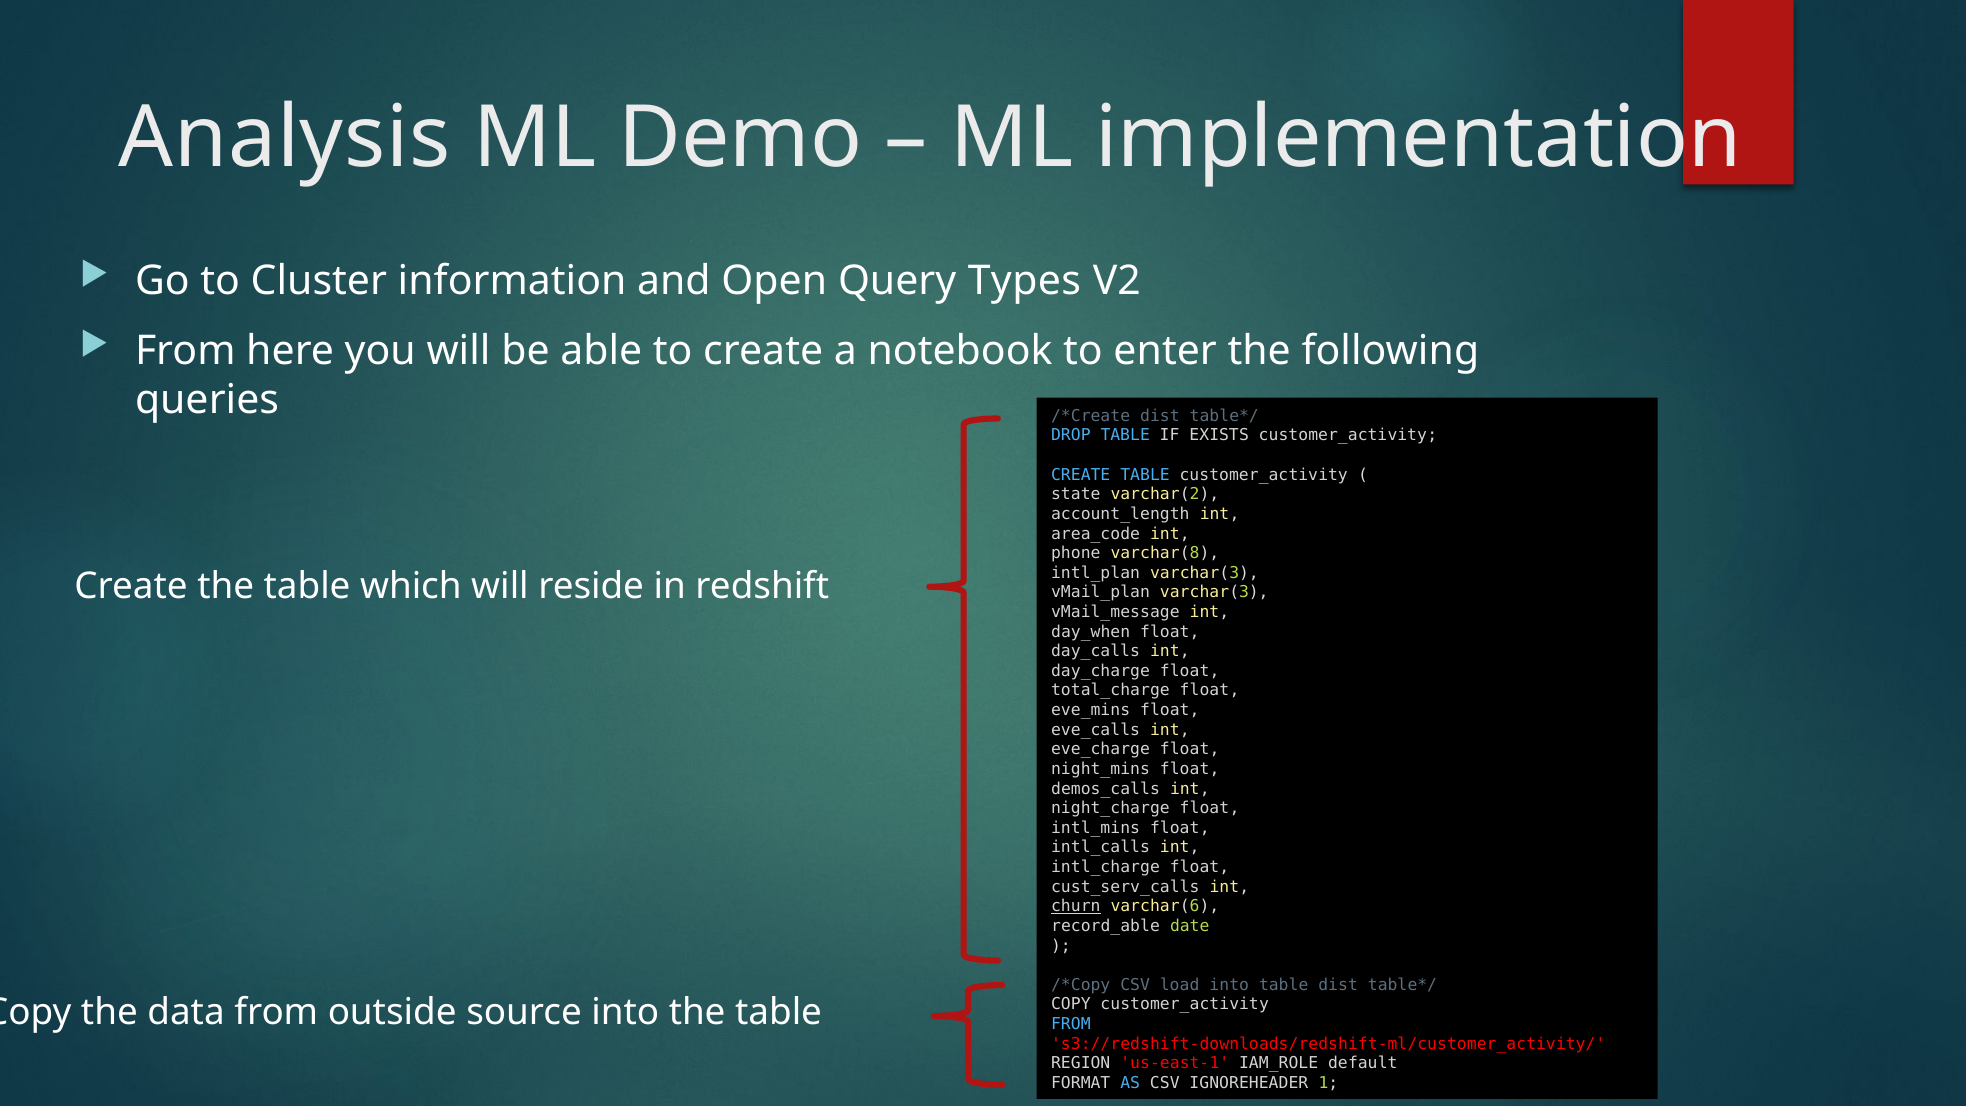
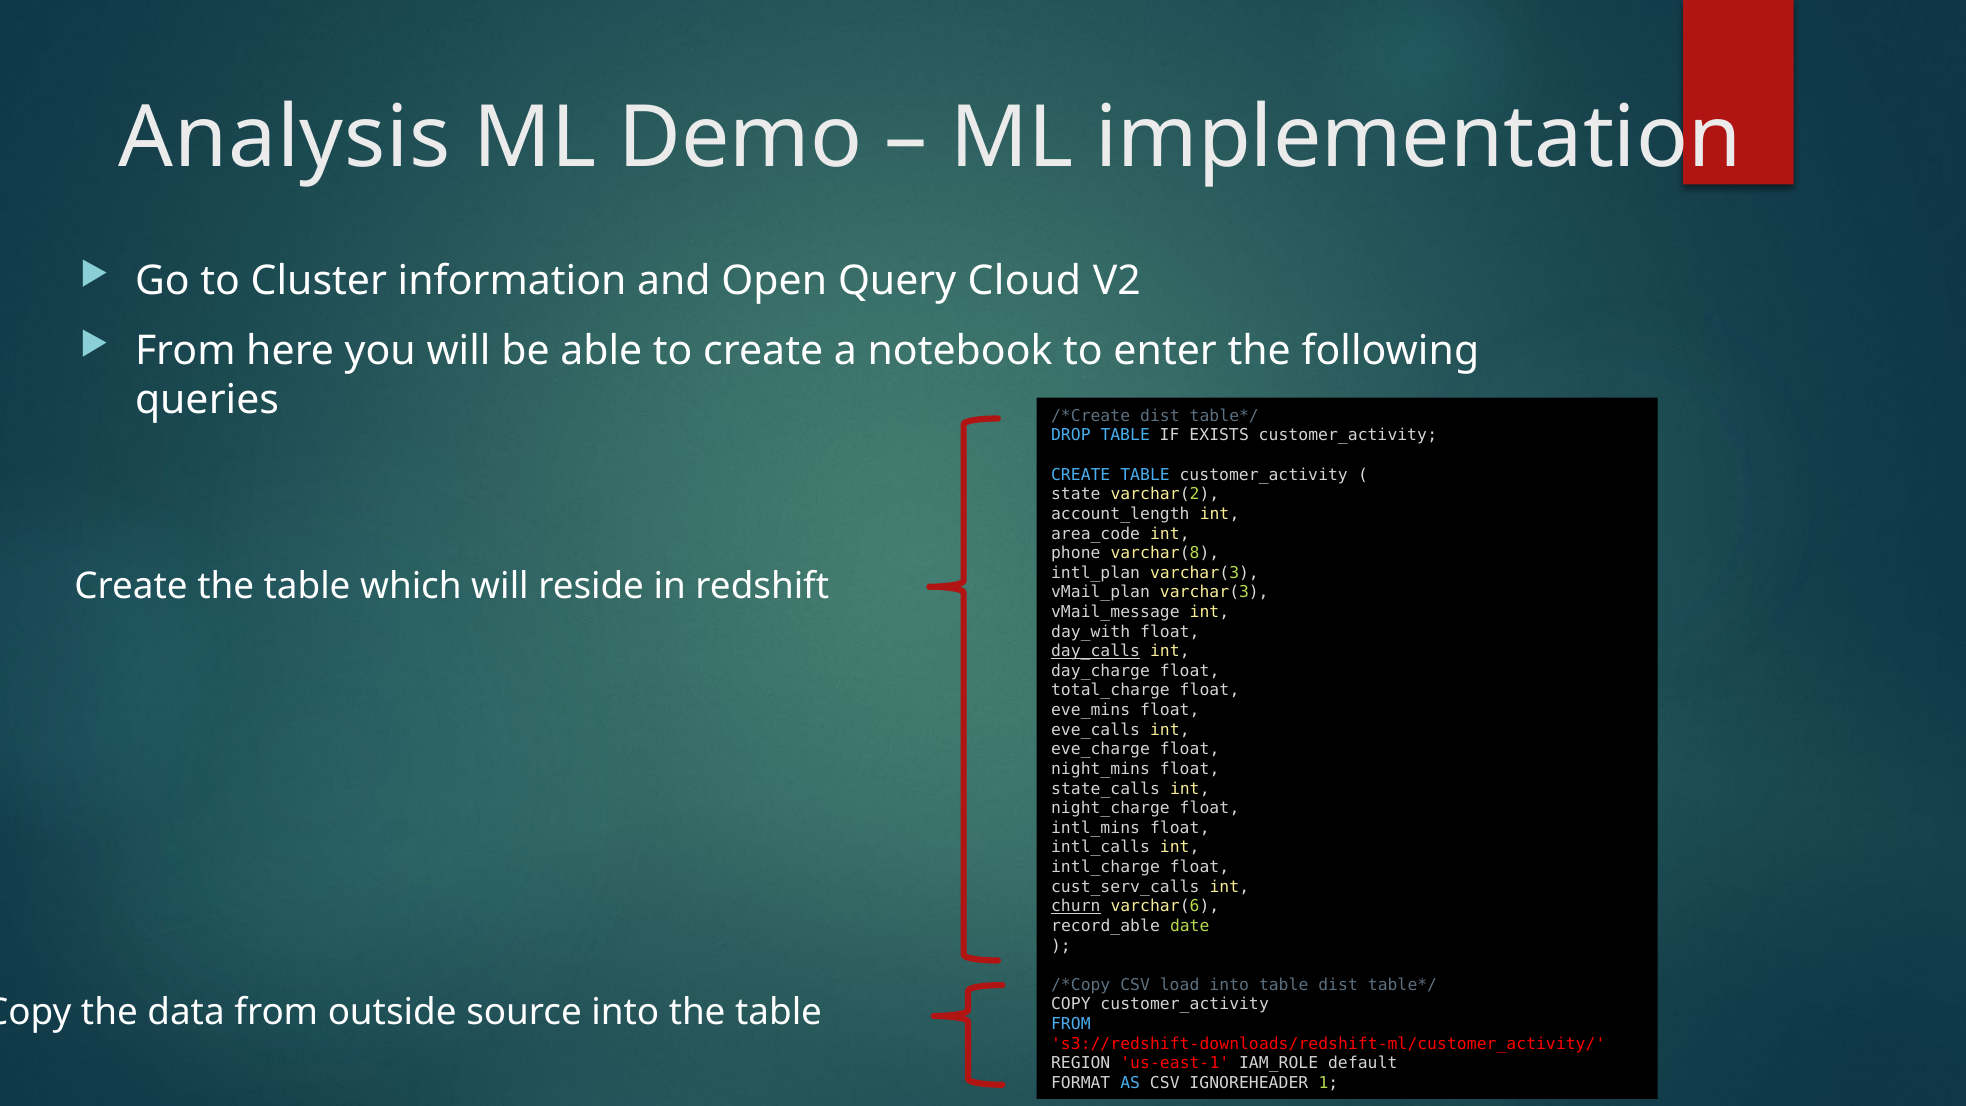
Types: Types -> Cloud
day_when: day_when -> day_with
day_calls underline: none -> present
demos_calls: demos_calls -> state_calls
